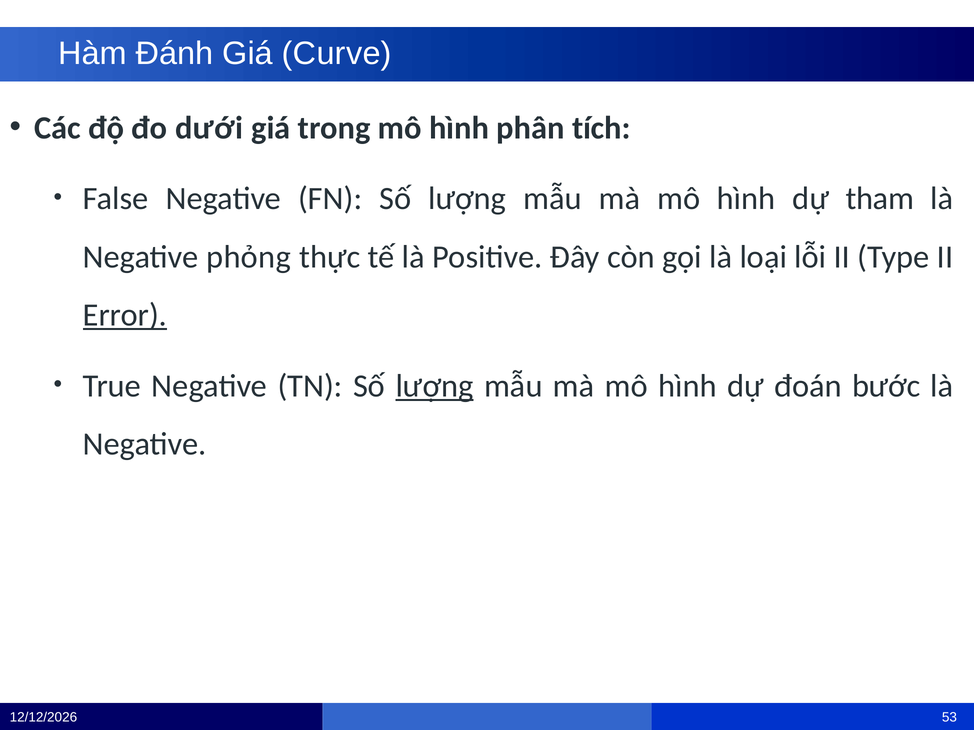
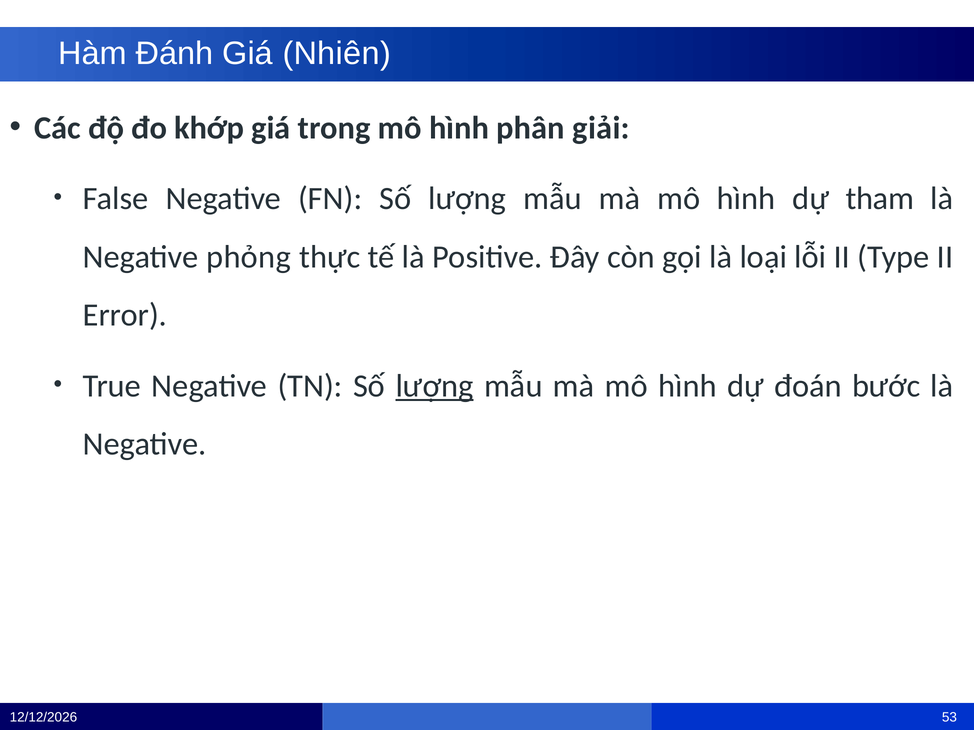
Curve: Curve -> Nhiên
dưới: dưới -> khớp
tích: tích -> giải
Error underline: present -> none
